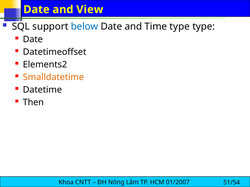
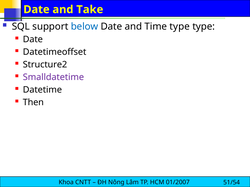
View: View -> Take
Elements2: Elements2 -> Structure2
Smalldatetime colour: orange -> purple
